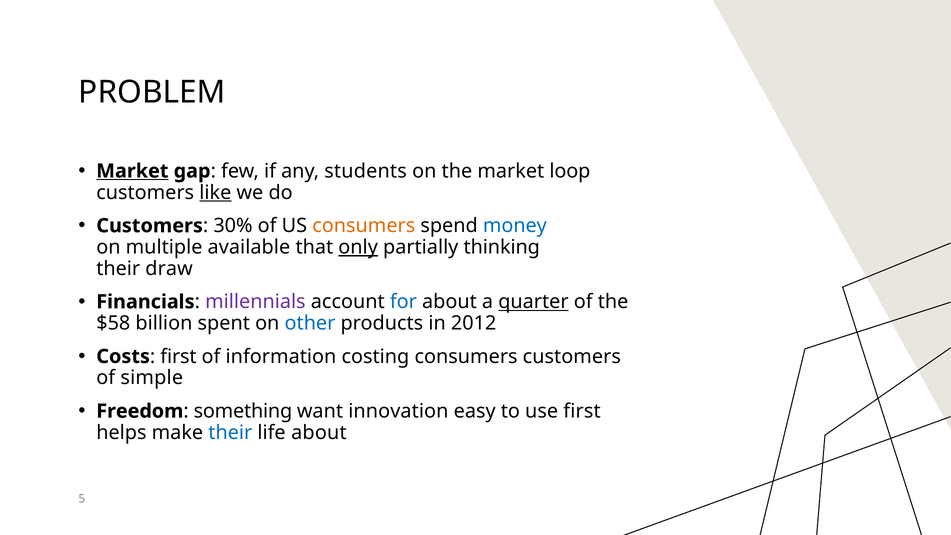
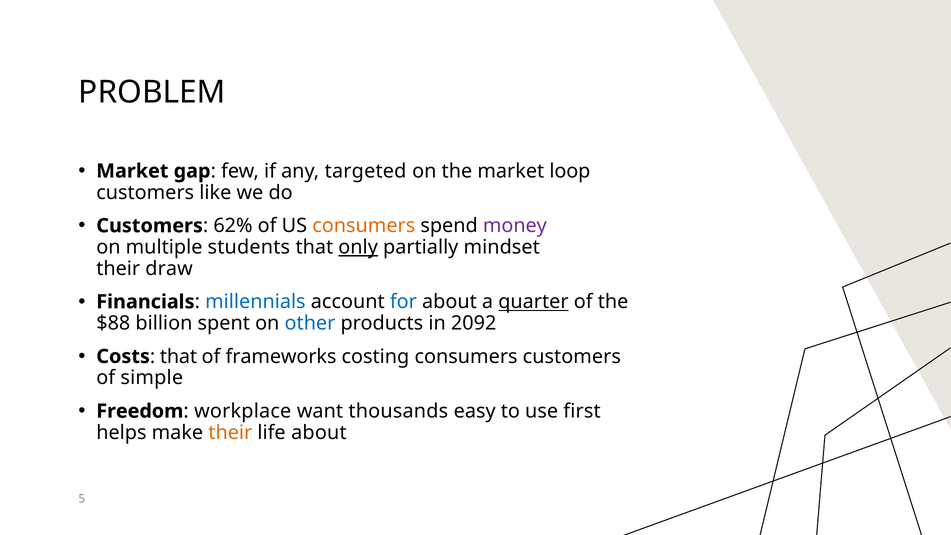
Market at (132, 171) underline: present -> none
students: students -> targeted
like underline: present -> none
30%: 30% -> 62%
money colour: blue -> purple
available: available -> students
thinking: thinking -> mindset
millennials colour: purple -> blue
$58: $58 -> $88
2012: 2012 -> 2092
first at (178, 356): first -> that
information: information -> frameworks
something: something -> workplace
innovation: innovation -> thousands
their at (230, 433) colour: blue -> orange
